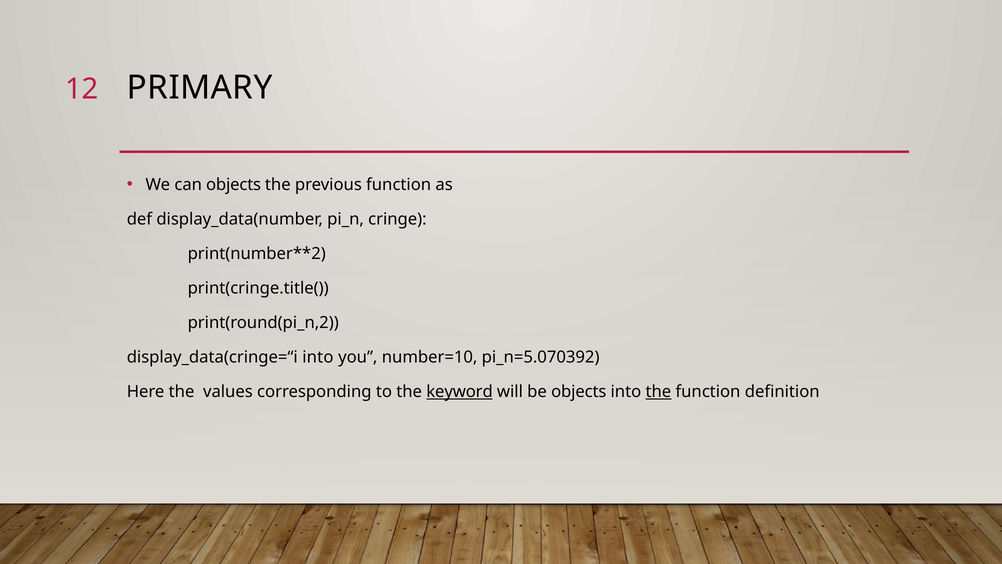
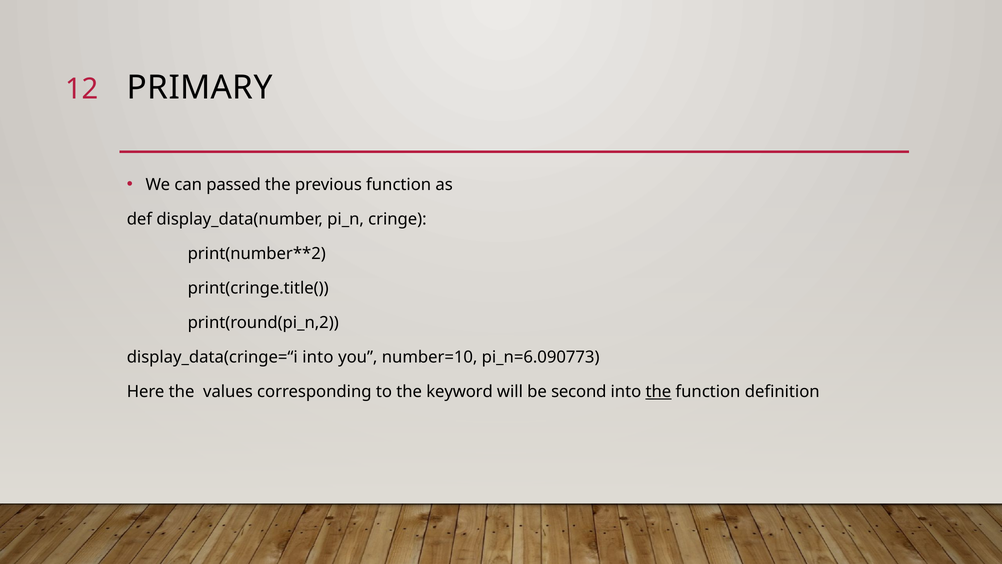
can objects: objects -> passed
pi_n=5.070392: pi_n=5.070392 -> pi_n=6.090773
keyword underline: present -> none
be objects: objects -> second
